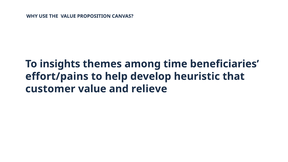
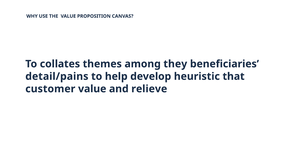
insights: insights -> collates
time: time -> they
effort/pains: effort/pains -> detail/pains
